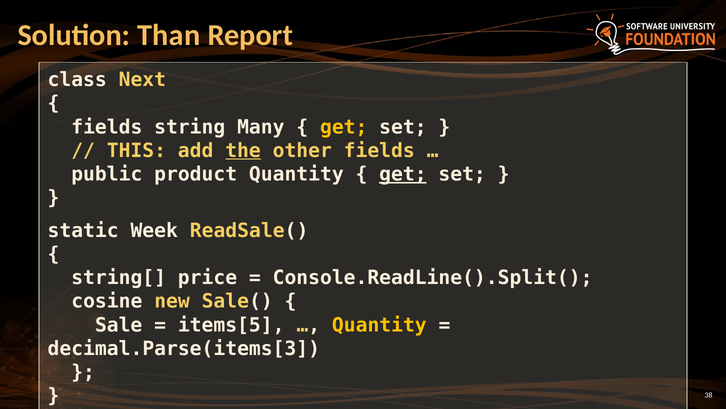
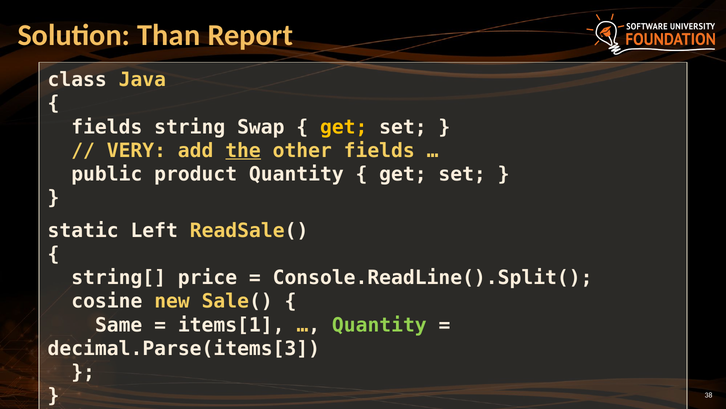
Next: Next -> Java
Many: Many -> Swap
THIS: THIS -> VERY
get at (403, 174) underline: present -> none
Week: Week -> Left
Sale: Sale -> Same
items[5: items[5 -> items[1
Quantity at (379, 325) colour: yellow -> light green
